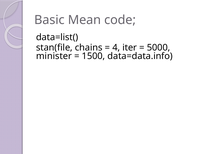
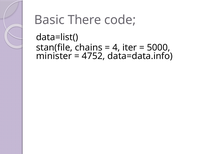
Mean: Mean -> There
1500: 1500 -> 4752
